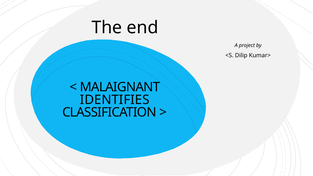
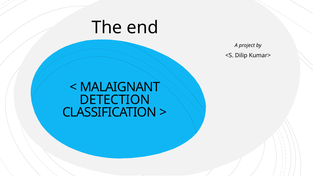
IDENTIFIES: IDENTIFIES -> DETECTION
